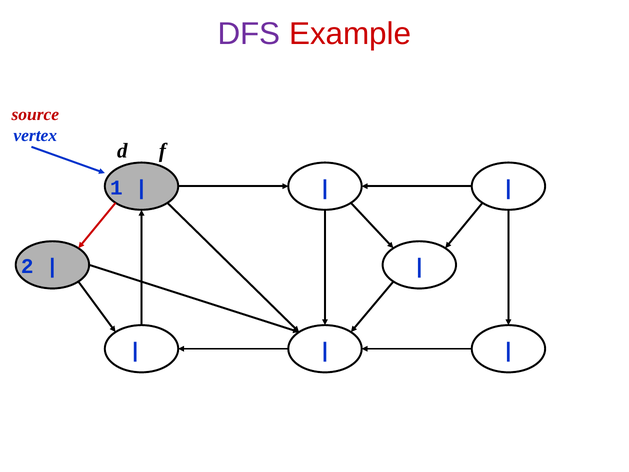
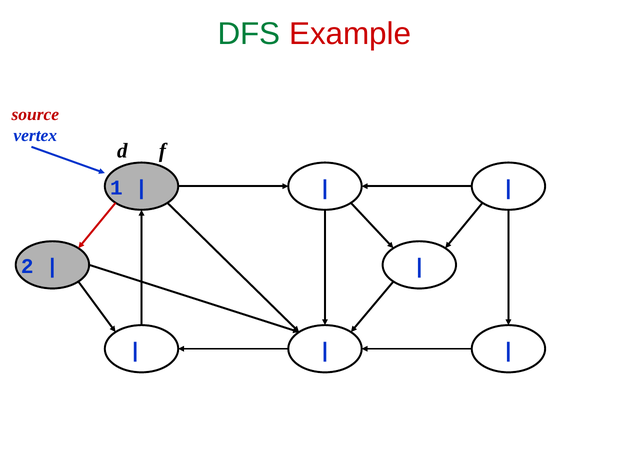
DFS colour: purple -> green
